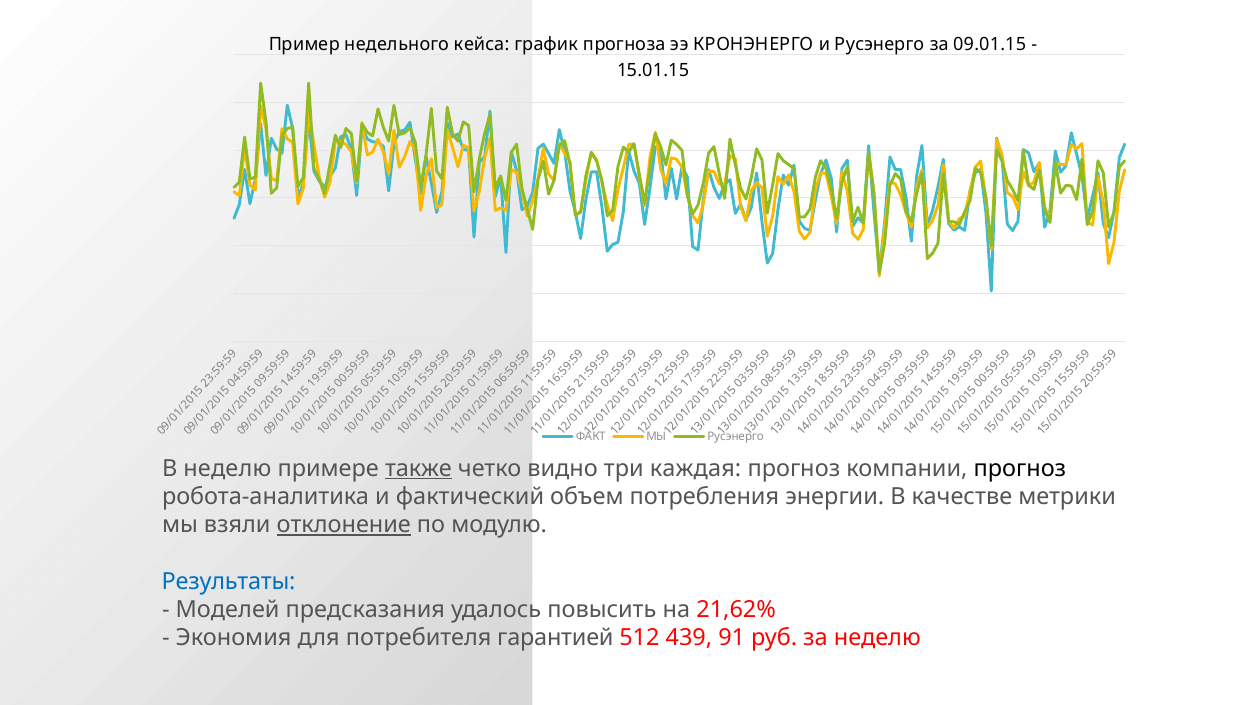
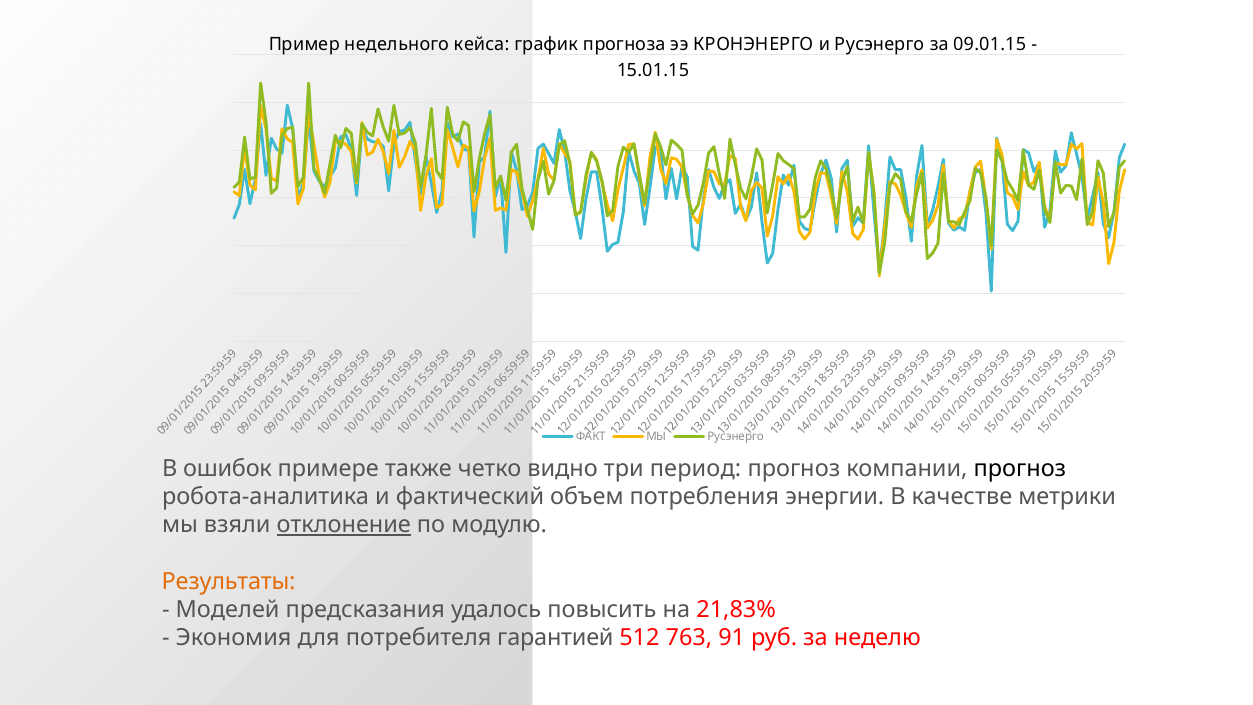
В неделю: неделю -> ошибок
также underline: present -> none
каждая: каждая -> период
Результаты colour: blue -> orange
21,62%: 21,62% -> 21,83%
439: 439 -> 763
